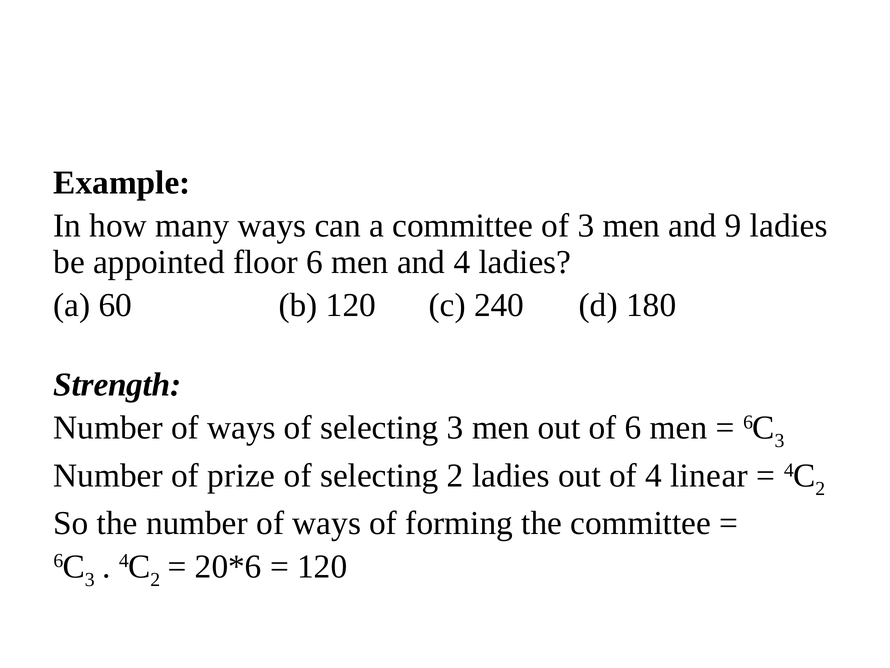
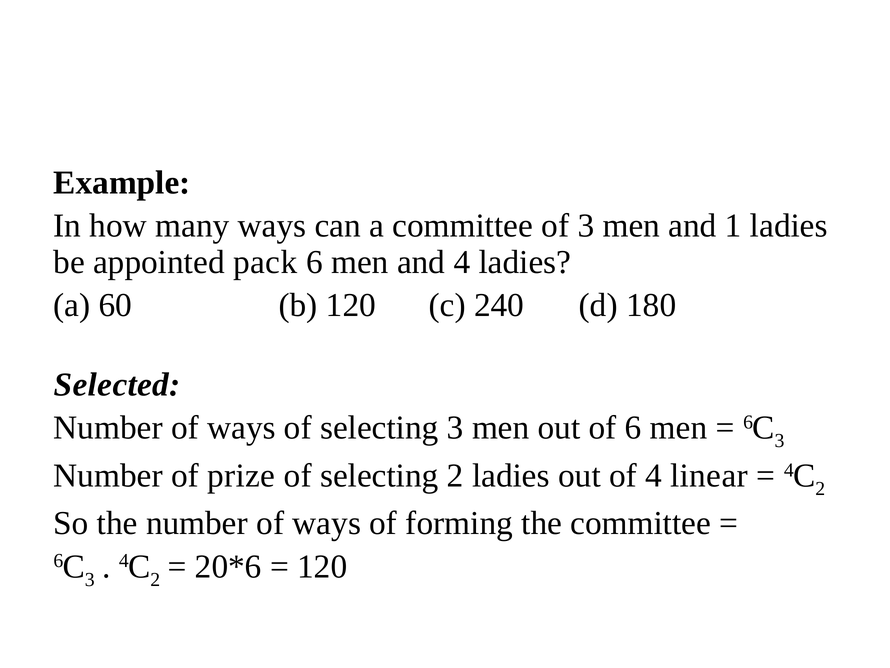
9: 9 -> 1
floor: floor -> pack
Strength: Strength -> Selected
